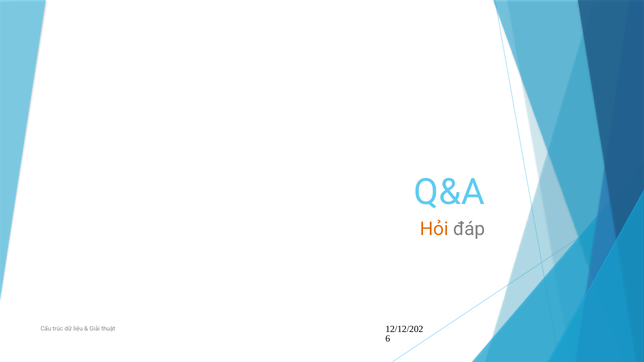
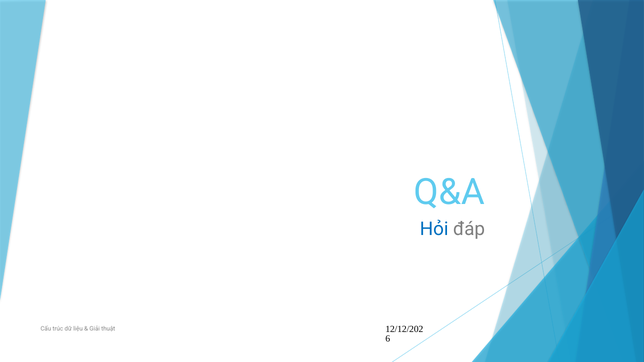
Hỏi colour: orange -> blue
